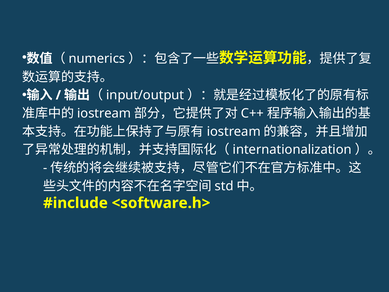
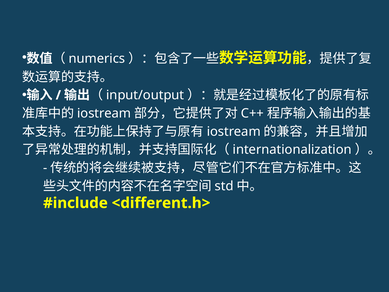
<software.h>: <software.h> -> <different.h>
